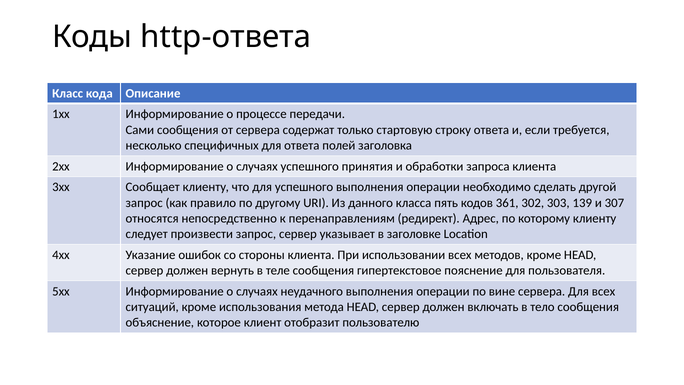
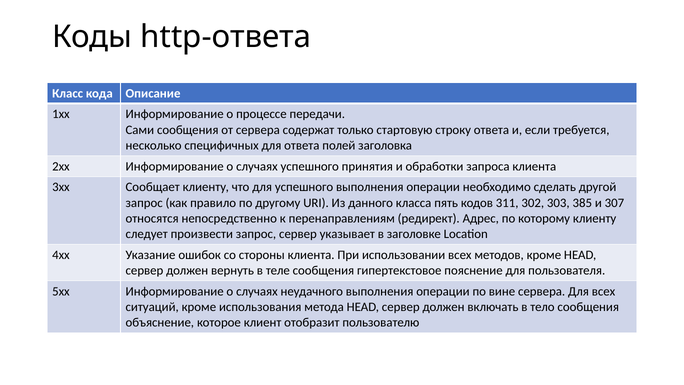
361: 361 -> 311
139: 139 -> 385
